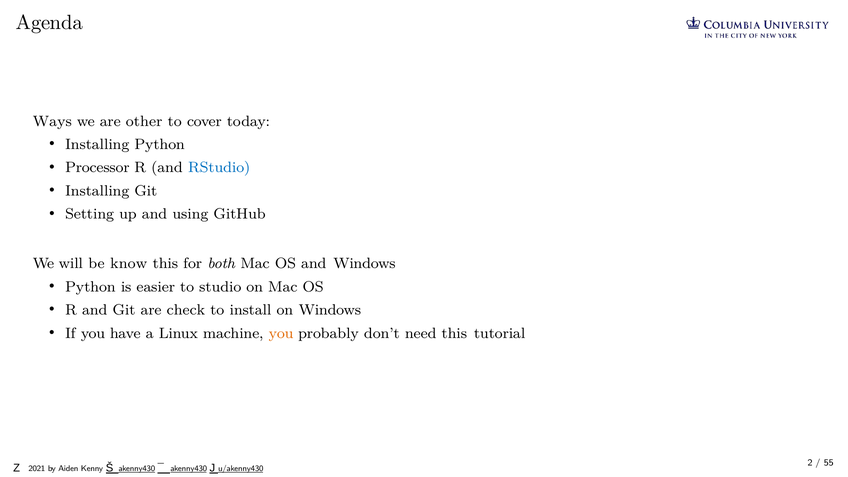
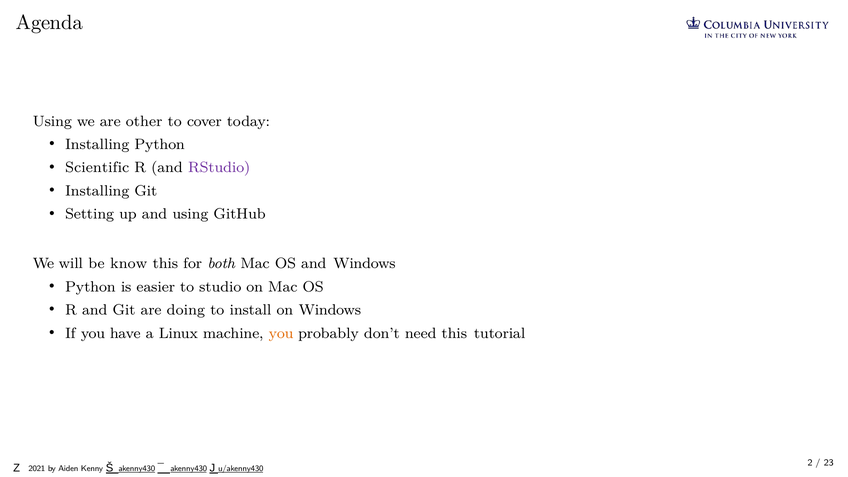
Ways at (52, 121): Ways -> Using
Processor: Processor -> Scientific
RStudio colour: blue -> purple
check: check -> doing
55: 55 -> 23
